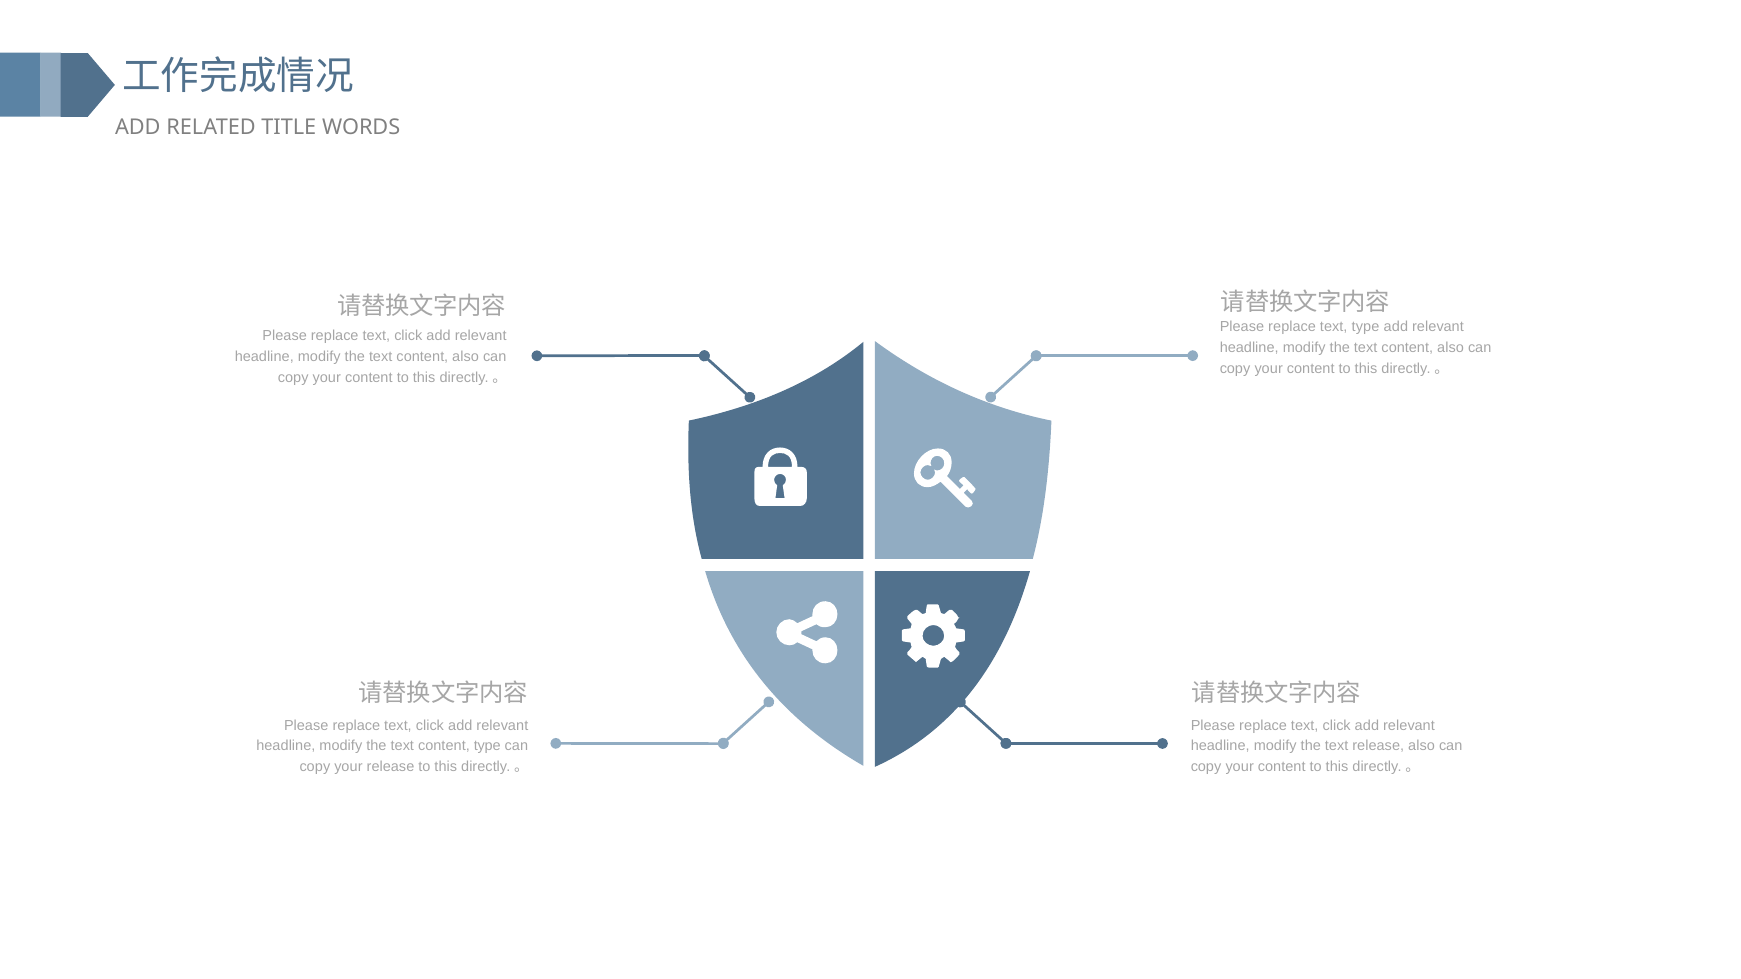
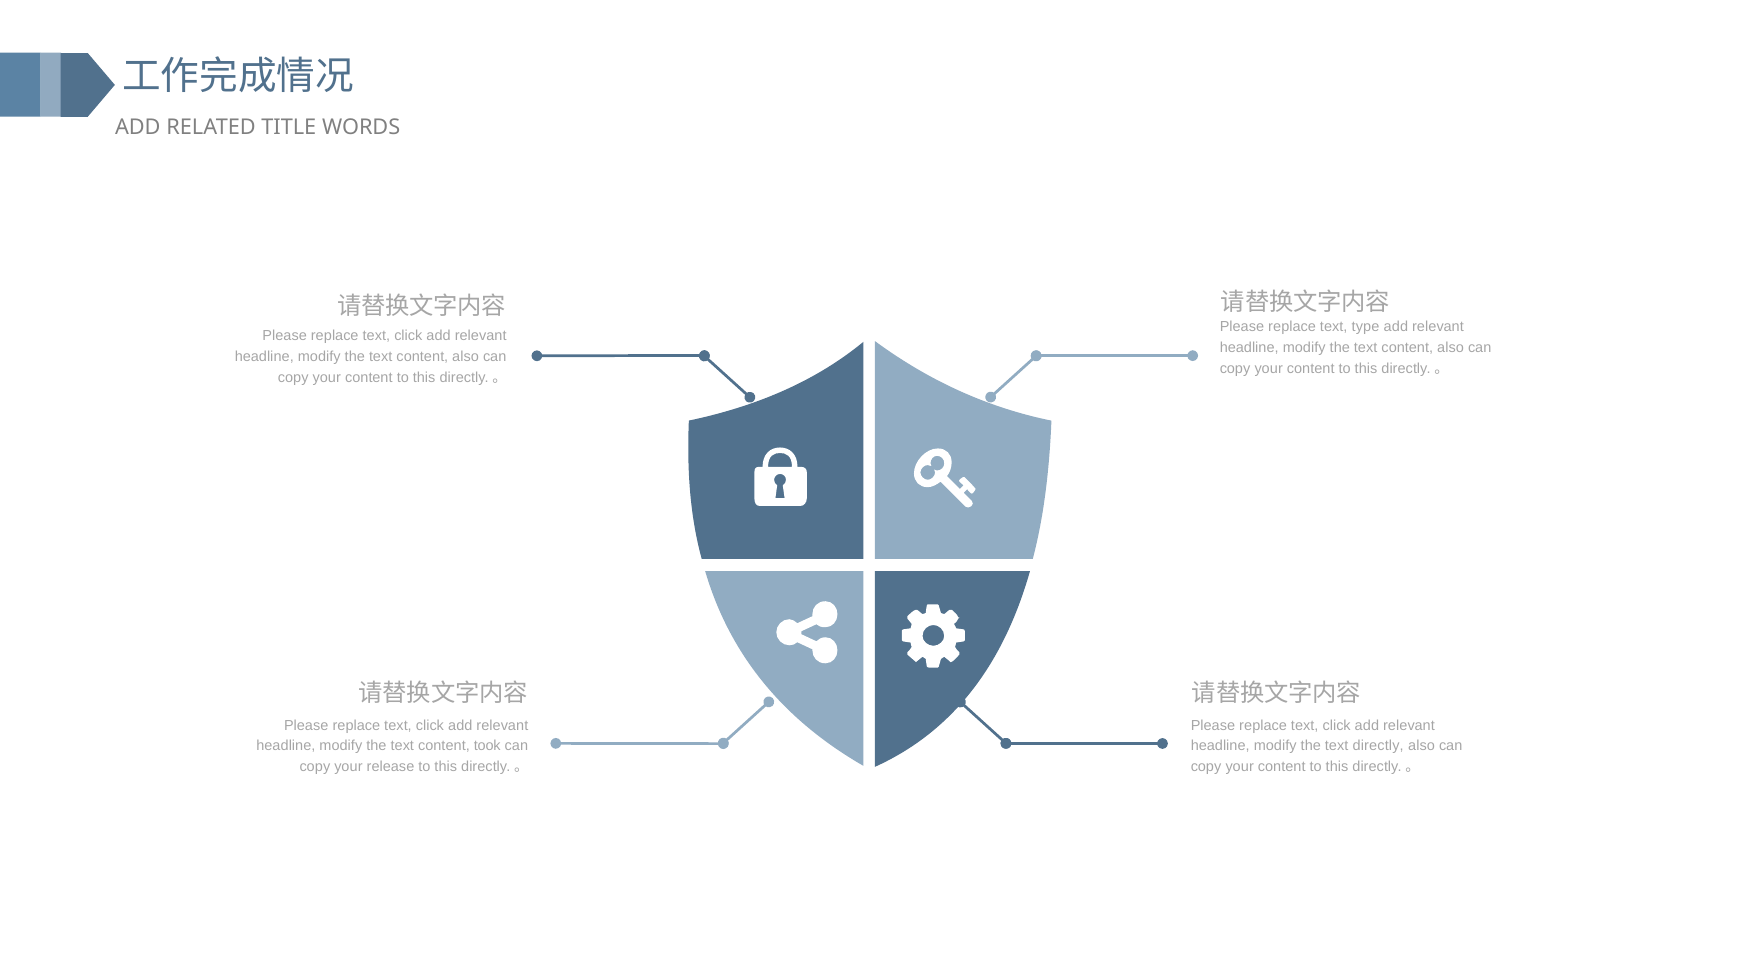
content type: type -> took
text release: release -> directly
